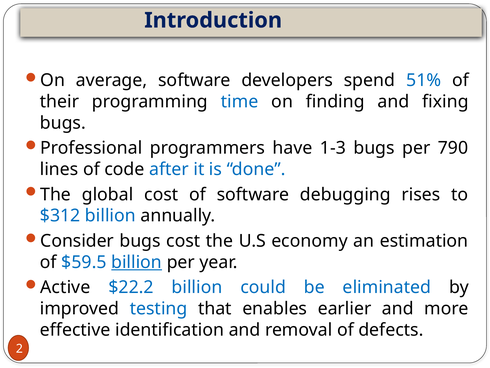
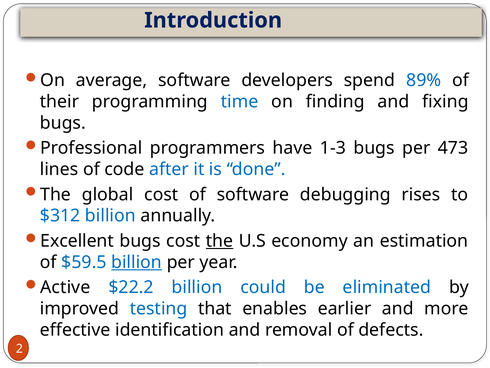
51%: 51% -> 89%
790: 790 -> 473
Consider: Consider -> Excellent
the at (220, 241) underline: none -> present
